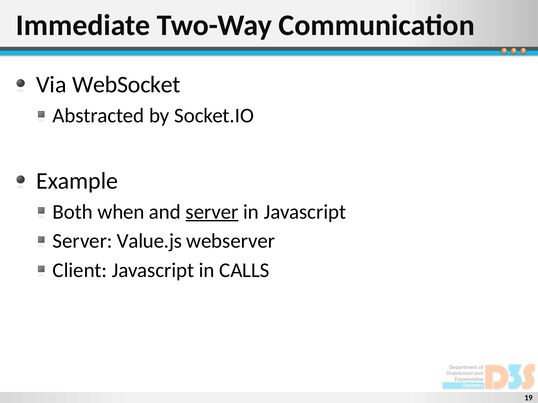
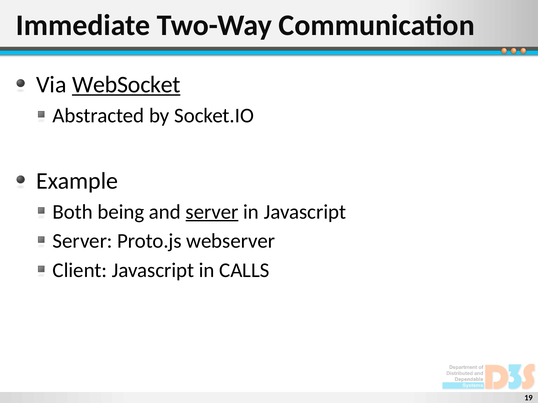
WebSocket underline: none -> present
when: when -> being
Value.js: Value.js -> Proto.js
